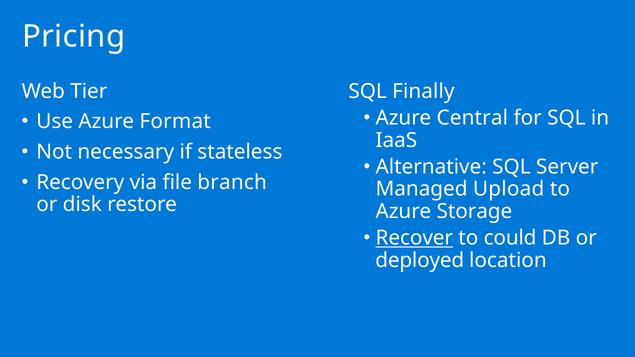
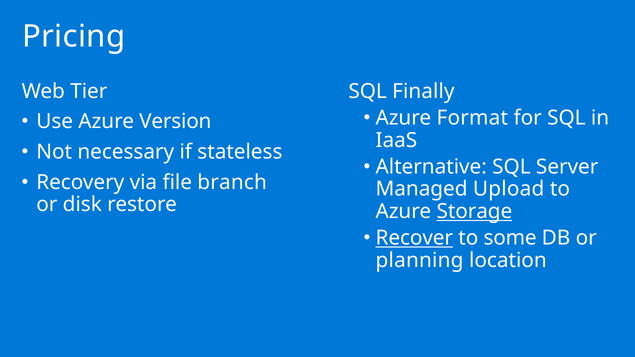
Central: Central -> Format
Format: Format -> Version
Storage underline: none -> present
could: could -> some
deployed: deployed -> planning
